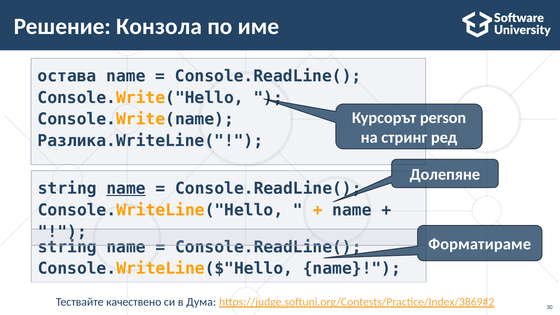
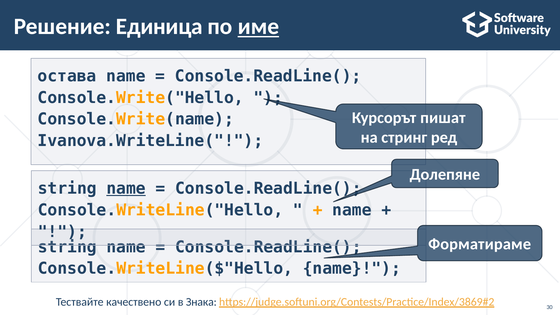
Конзола: Конзола -> Единица
име underline: none -> present
person: person -> пишат
Разлика.WriteLine(: Разлика.WriteLine( -> Ivanova.WriteLine(
Дума: Дума -> Знака
